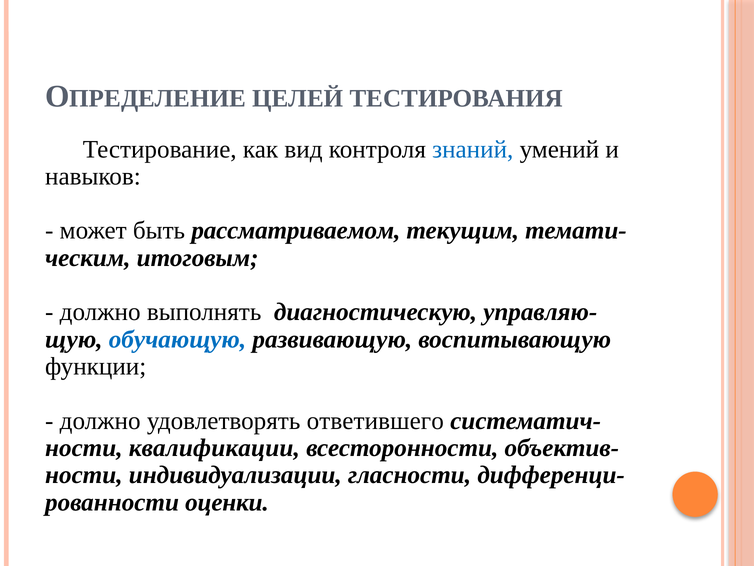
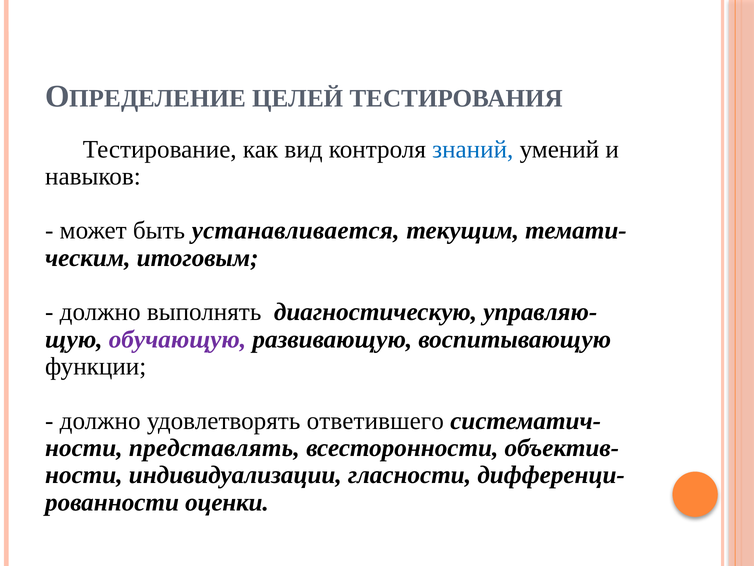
рассматриваемом: рассматриваемом -> устанавливается
обучающую colour: blue -> purple
квалификации: квалификации -> представлять
